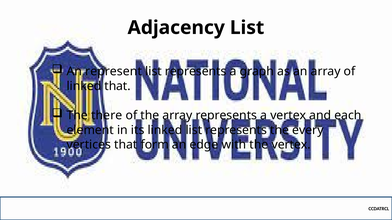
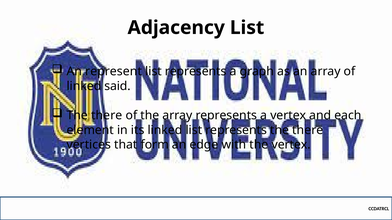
linked that: that -> said
represents the every: every -> there
